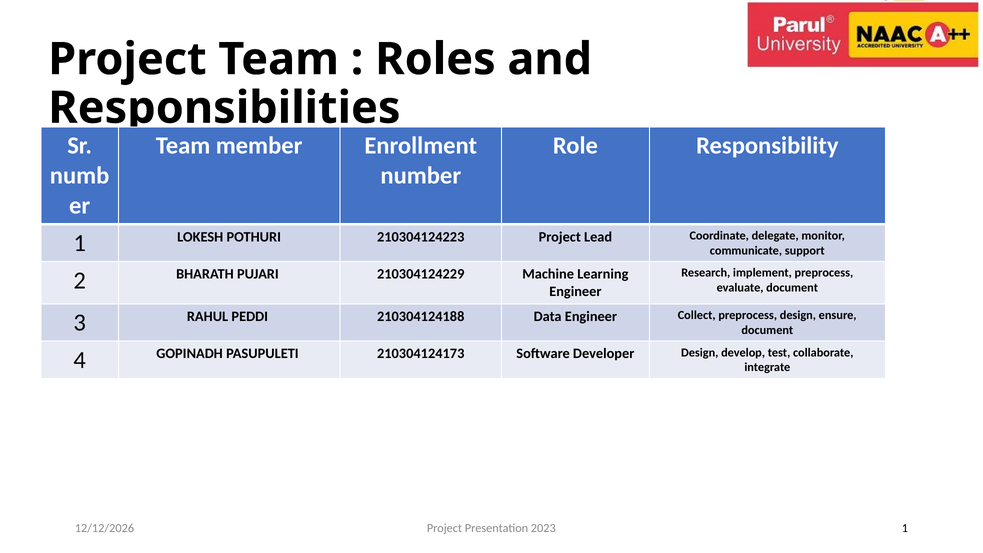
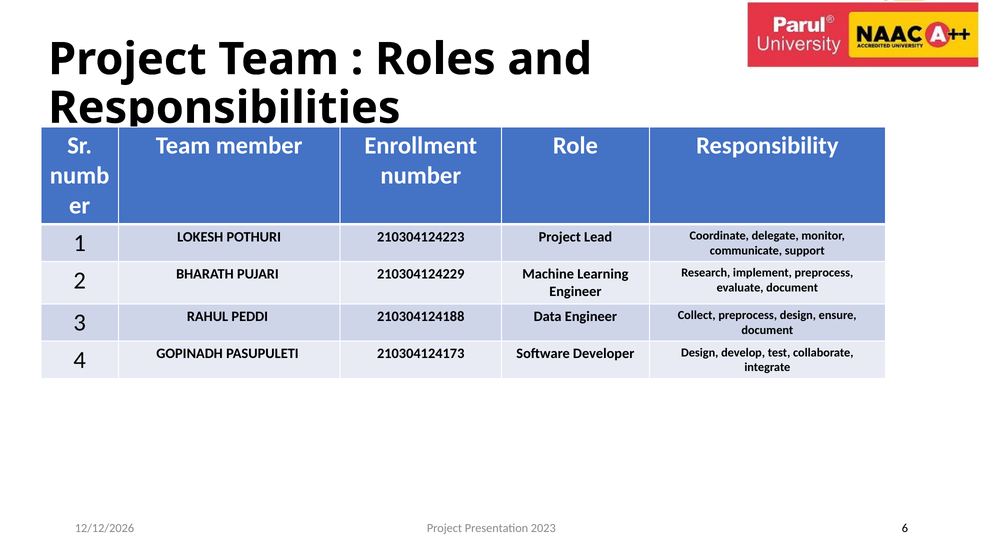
2023 1: 1 -> 6
